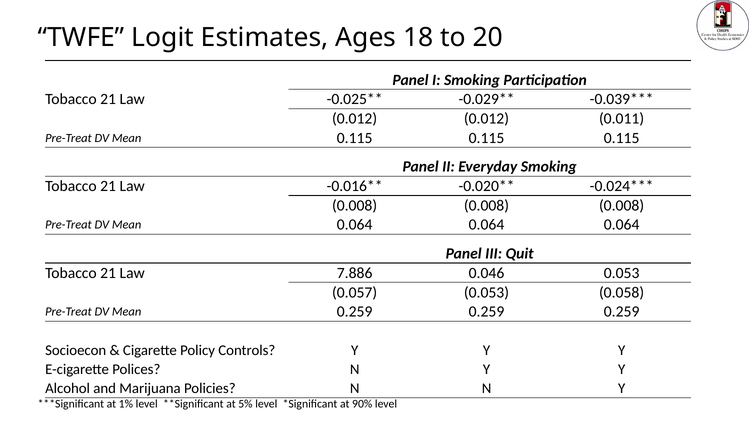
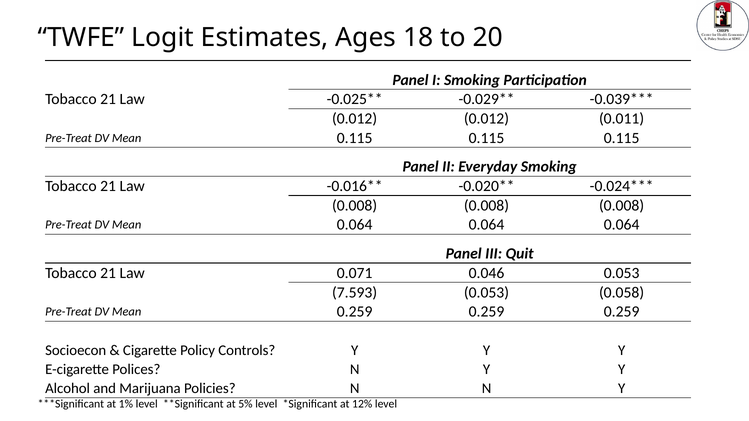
7.886: 7.886 -> 0.071
0.057: 0.057 -> 7.593
90%: 90% -> 12%
